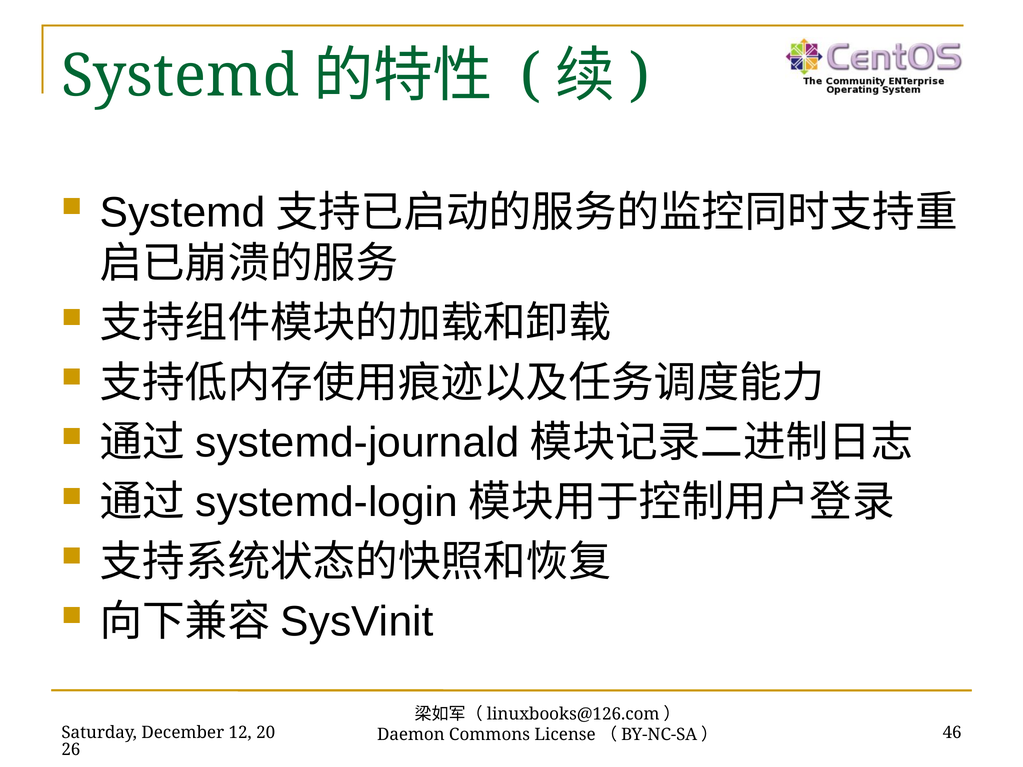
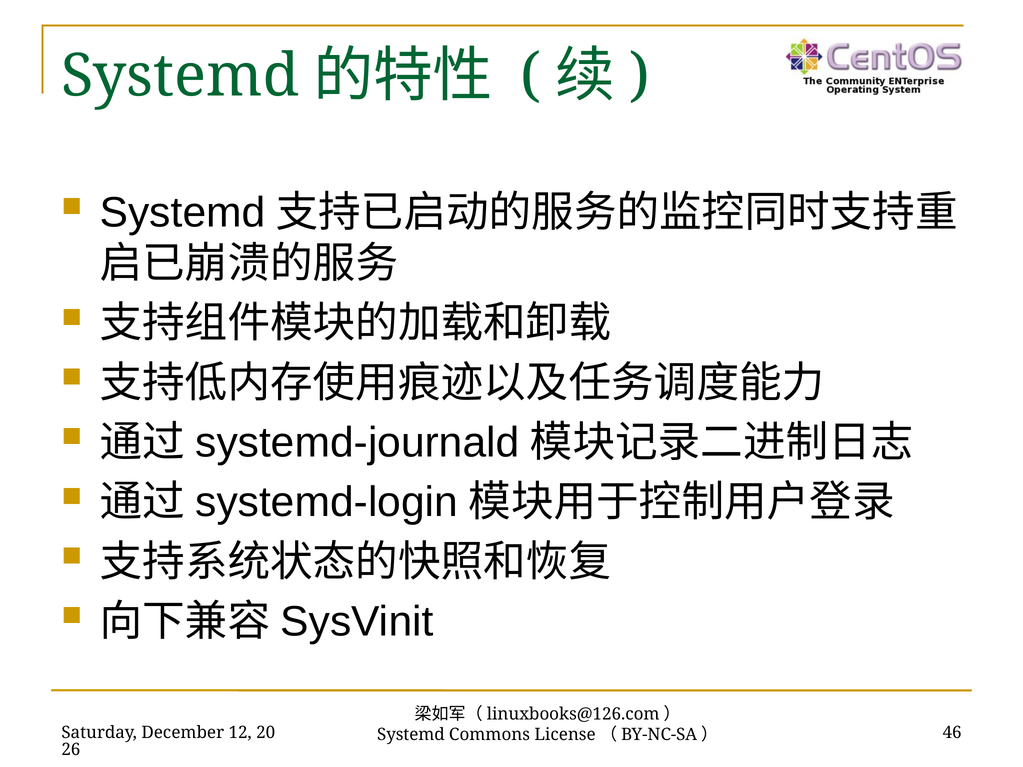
Daemon at (411, 735): Daemon -> Systemd
